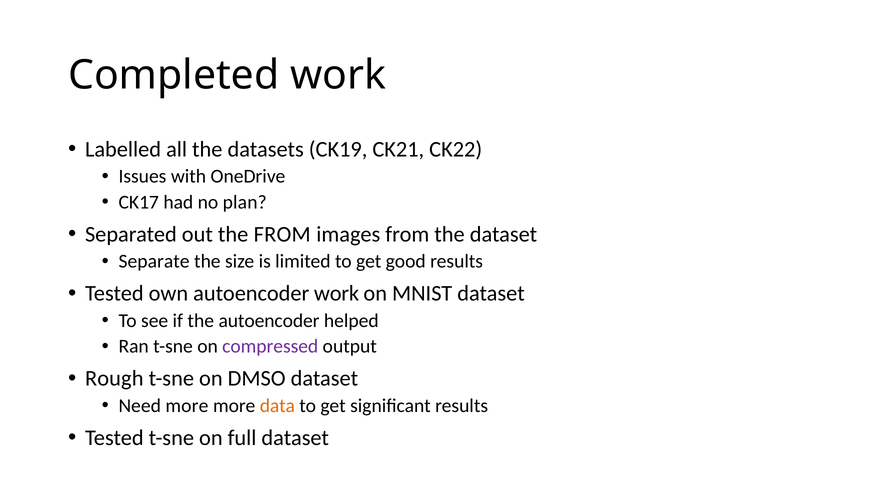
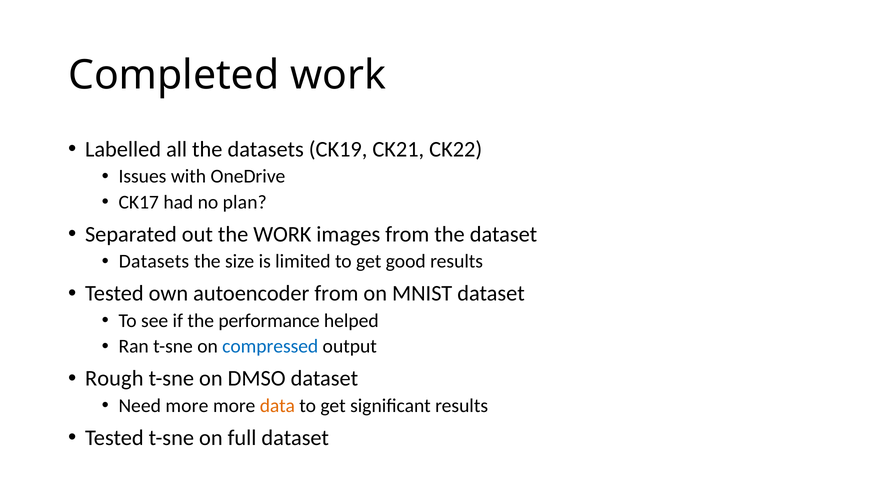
the FROM: FROM -> WORK
Separate at (154, 262): Separate -> Datasets
autoencoder work: work -> from
the autoencoder: autoencoder -> performance
compressed colour: purple -> blue
